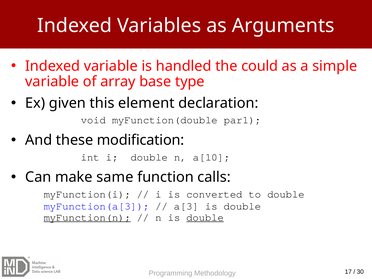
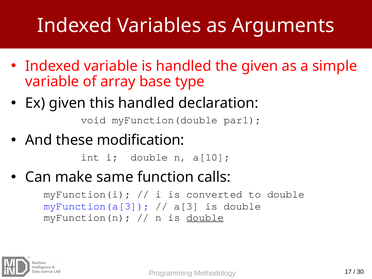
the could: could -> given
this element: element -> handled
myFunction(n underline: present -> none
